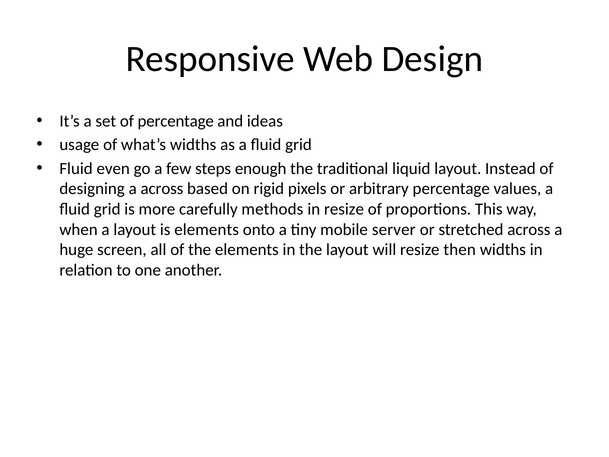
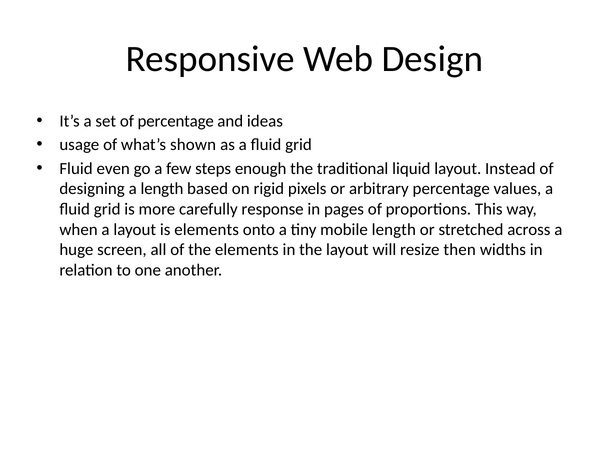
what’s widths: widths -> shown
a across: across -> length
methods: methods -> response
in resize: resize -> pages
mobile server: server -> length
